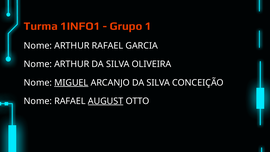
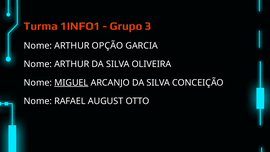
1: 1 -> 3
ARTHUR RAFAEL: RAFAEL -> OPÇÃO
AUGUST underline: present -> none
